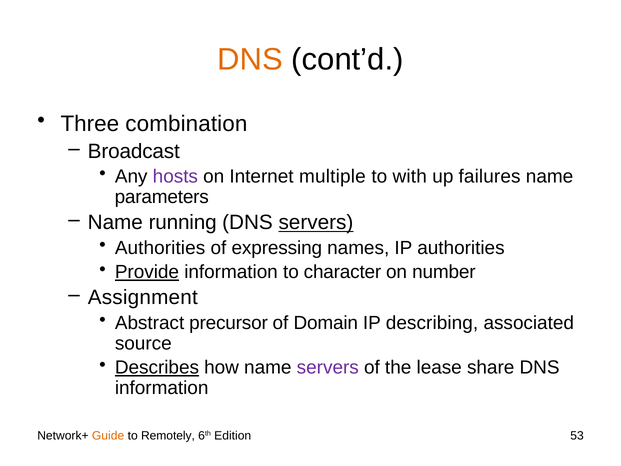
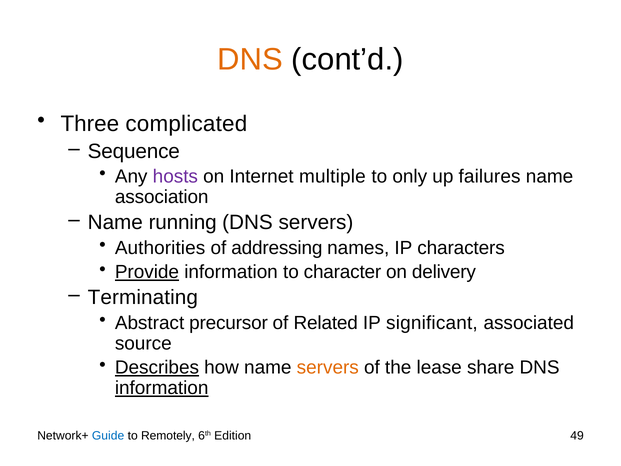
combination: combination -> complicated
Broadcast: Broadcast -> Sequence
with: with -> only
parameters: parameters -> association
servers at (316, 222) underline: present -> none
expressing: expressing -> addressing
IP authorities: authorities -> characters
number: number -> delivery
Assignment: Assignment -> Terminating
Domain: Domain -> Related
describing: describing -> significant
servers at (328, 367) colour: purple -> orange
information at (162, 388) underline: none -> present
Guide colour: orange -> blue
53: 53 -> 49
